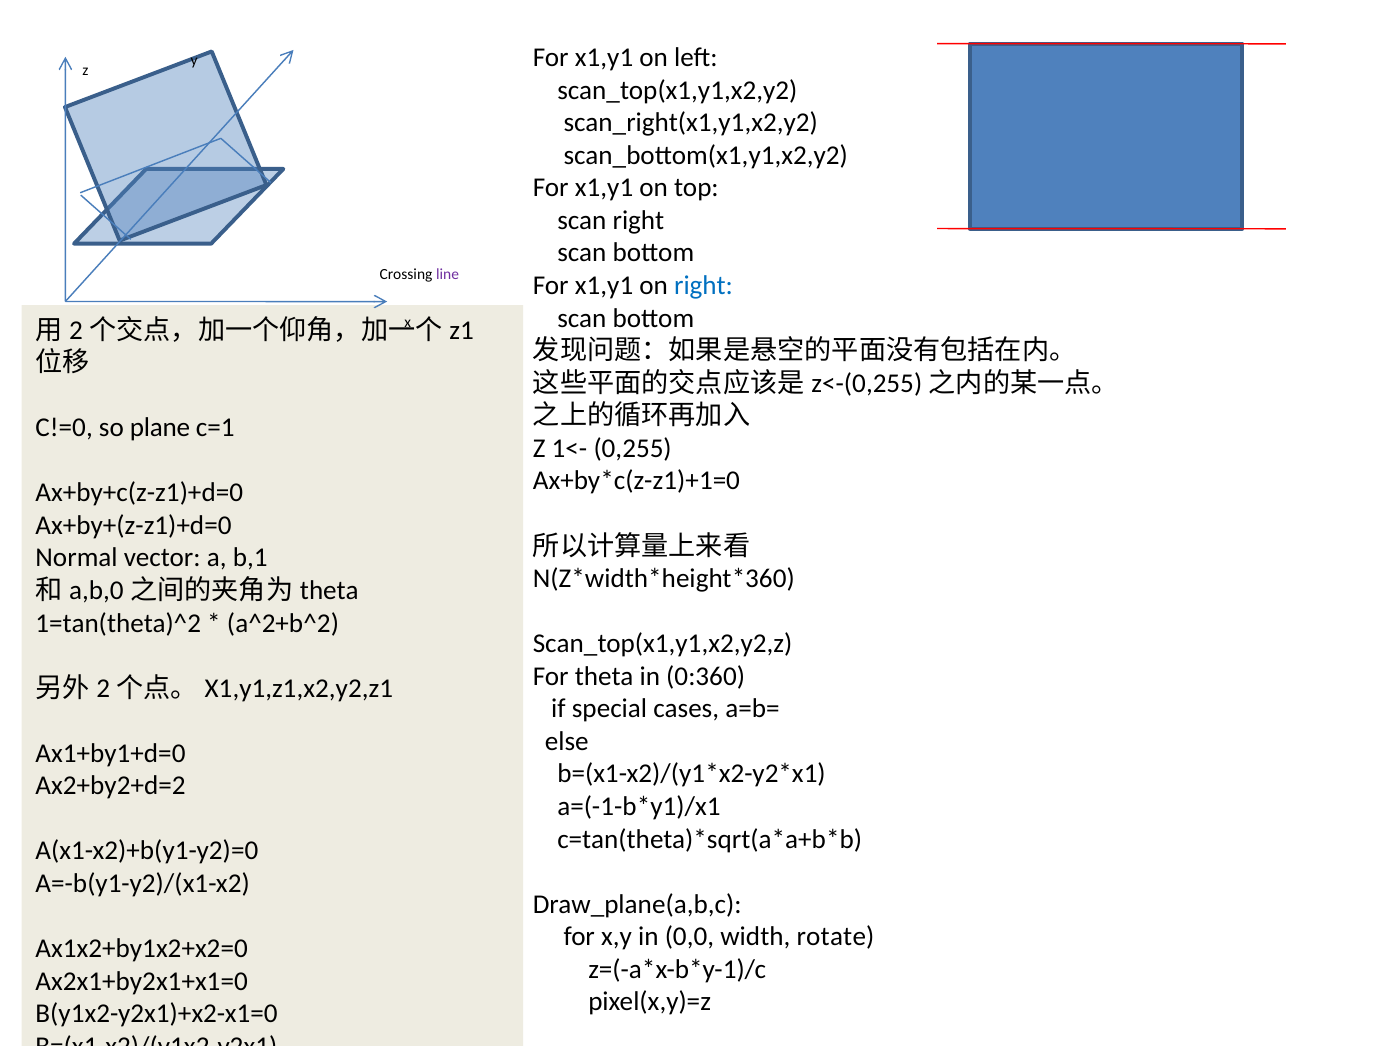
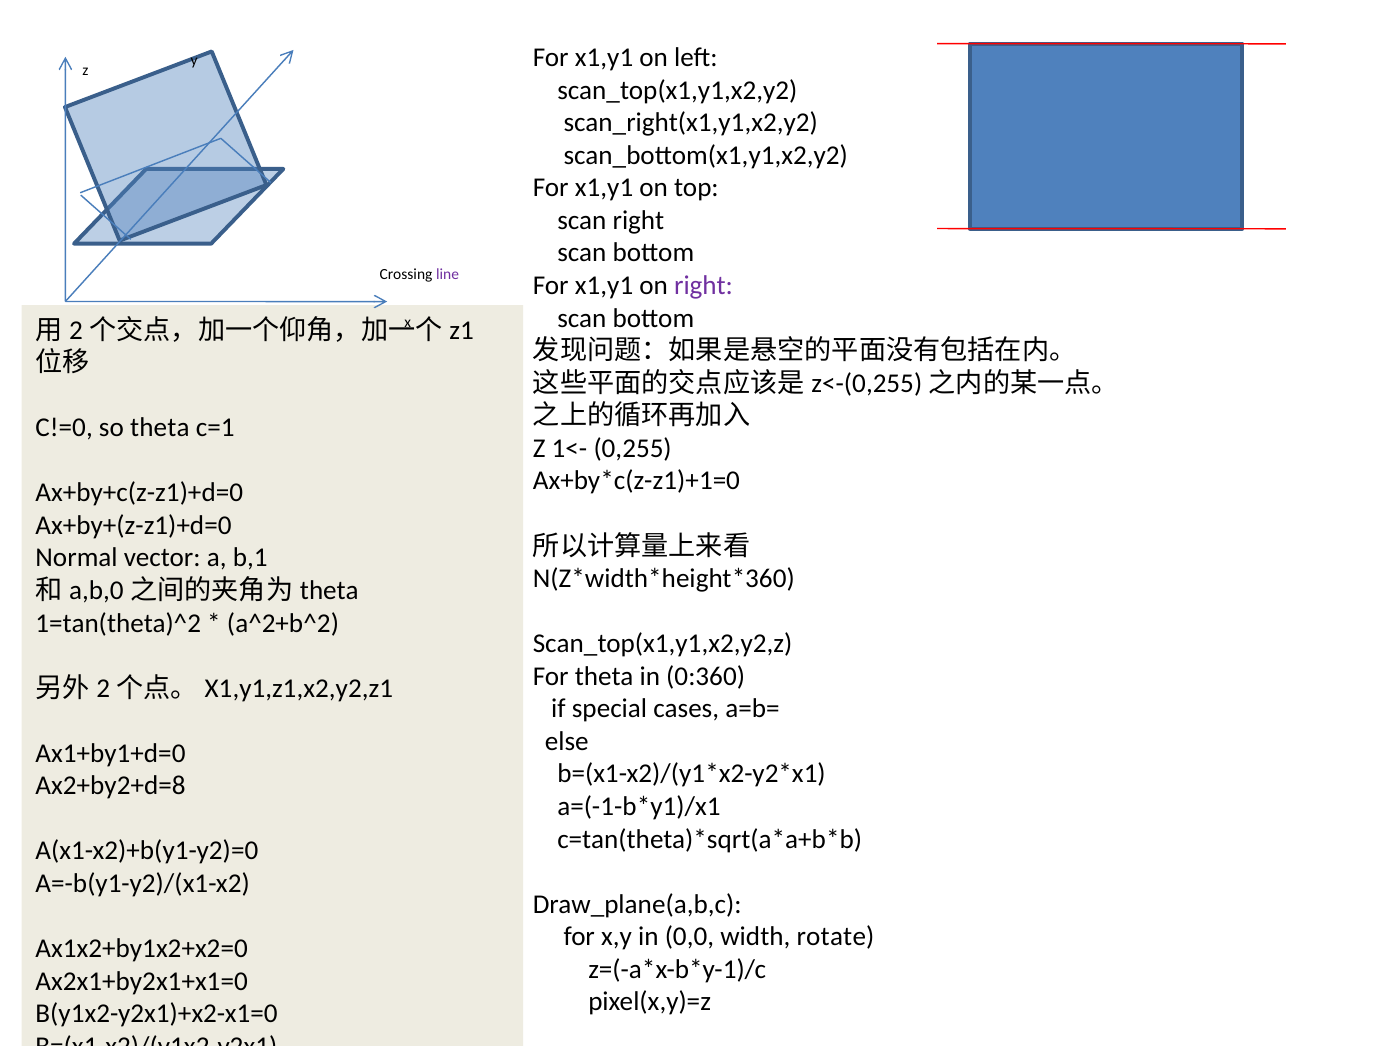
right at (704, 286) colour: blue -> purple
so plane: plane -> theta
Ax2+by2+d=2: Ax2+by2+d=2 -> Ax2+by2+d=8
